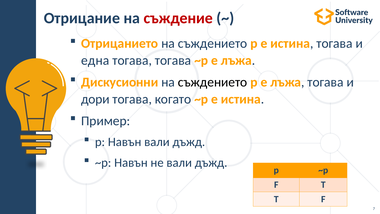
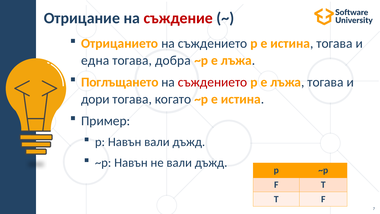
тогава тогава: тогава -> добра
Дискусионни: Дискусионни -> Поглъщането
съждението at (213, 82) colour: black -> red
